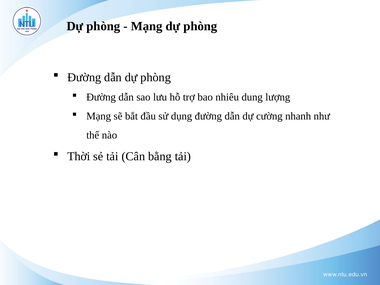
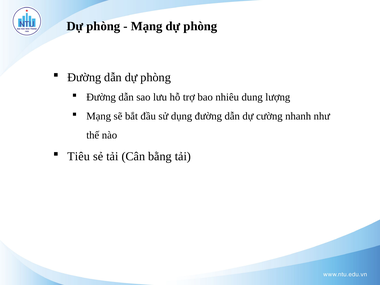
Thời: Thời -> Tiêu
